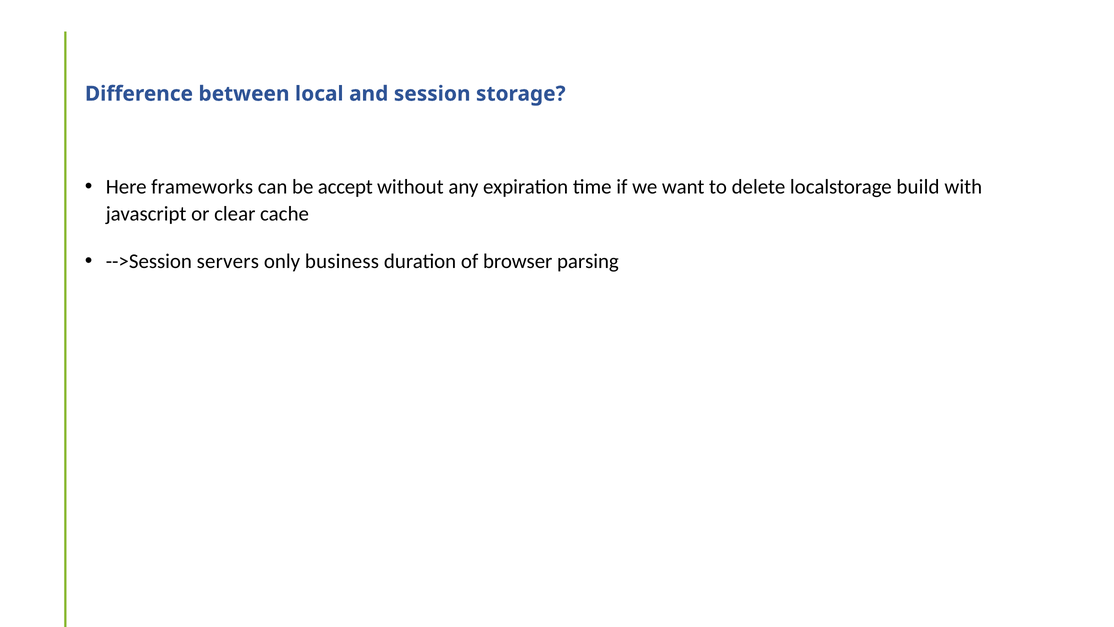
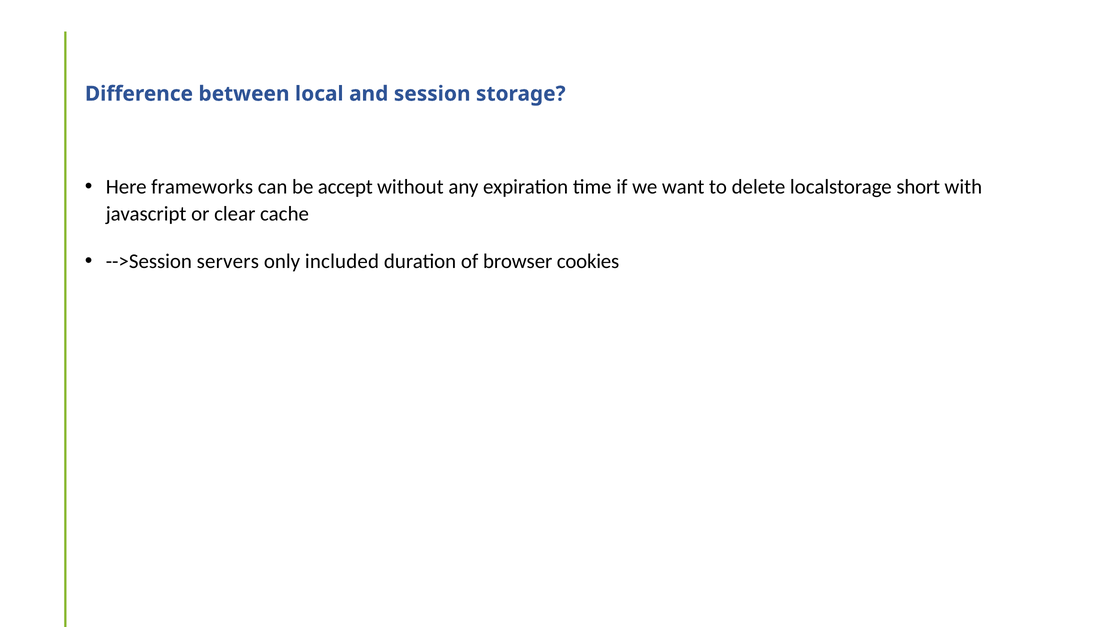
build: build -> short
business: business -> included
parsing: parsing -> cookies
